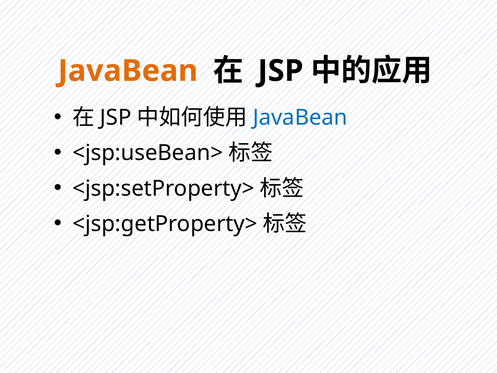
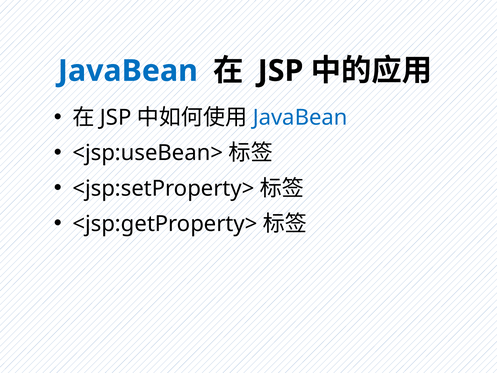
JavaBean at (128, 71) colour: orange -> blue
